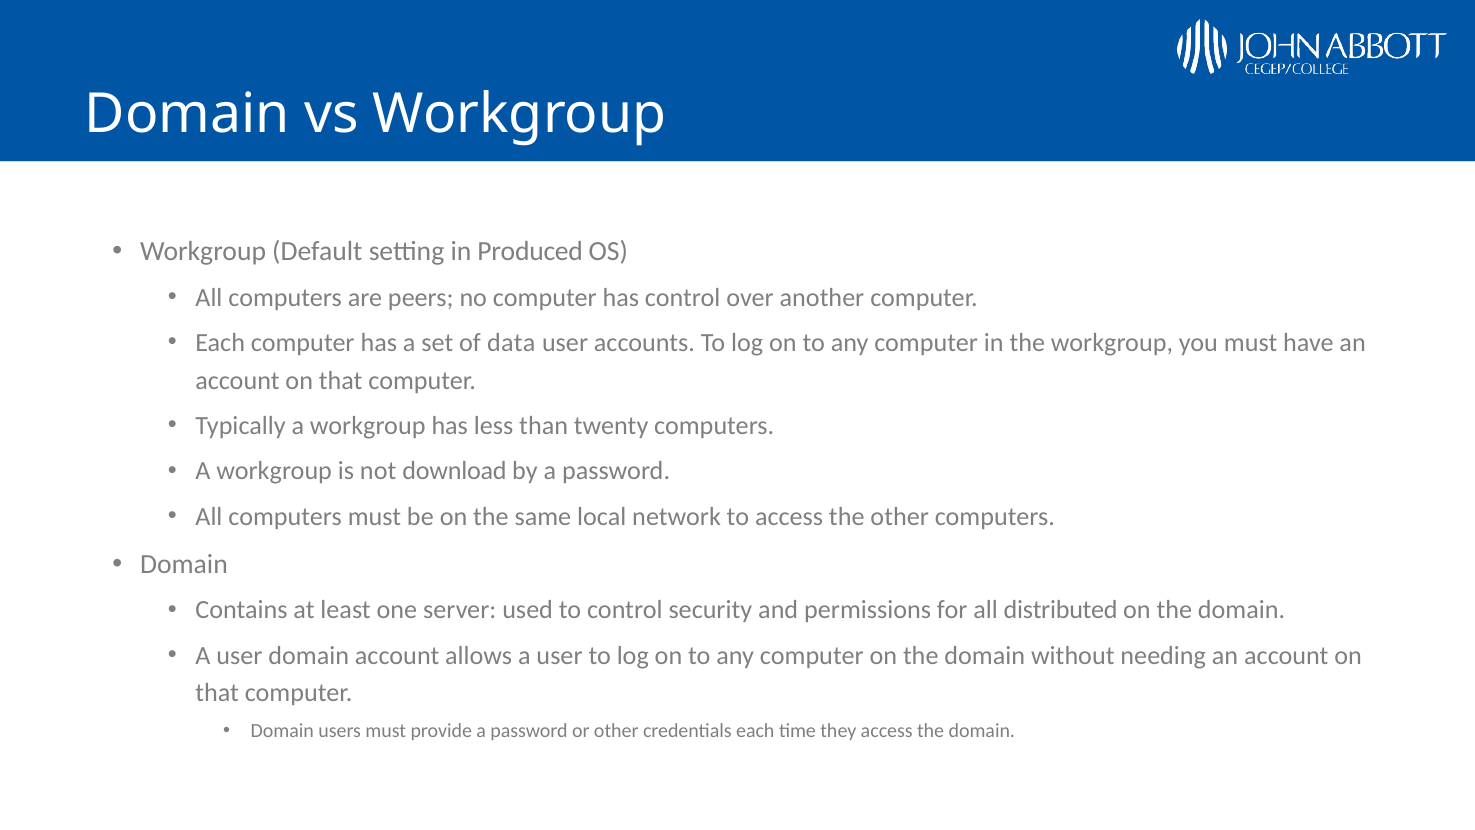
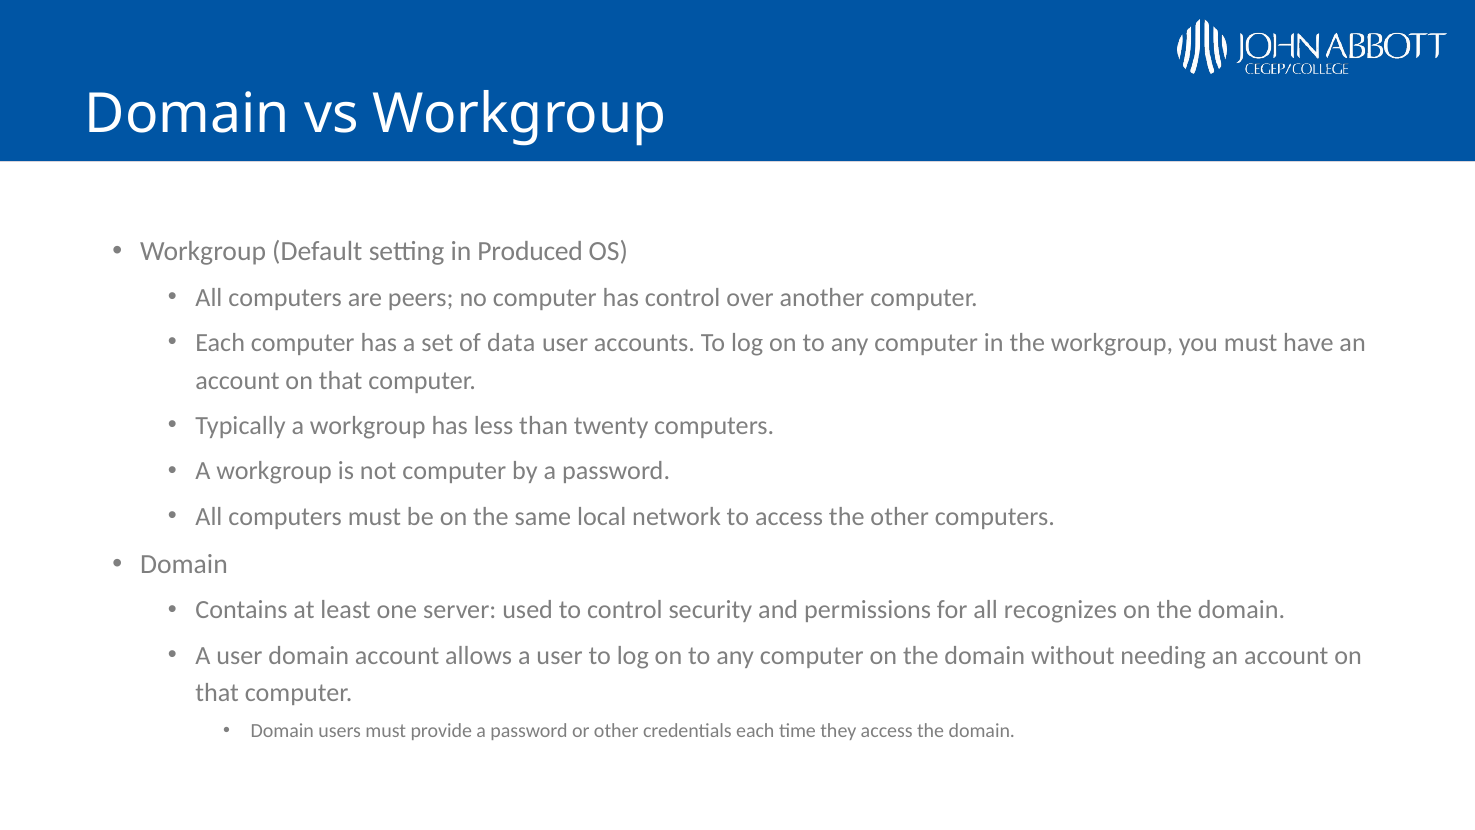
not download: download -> computer
distributed: distributed -> recognizes
